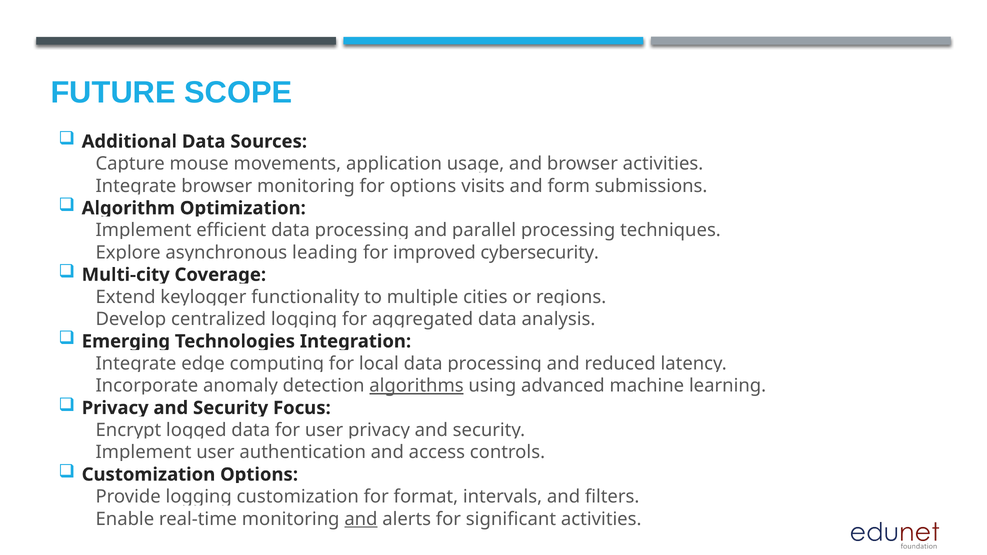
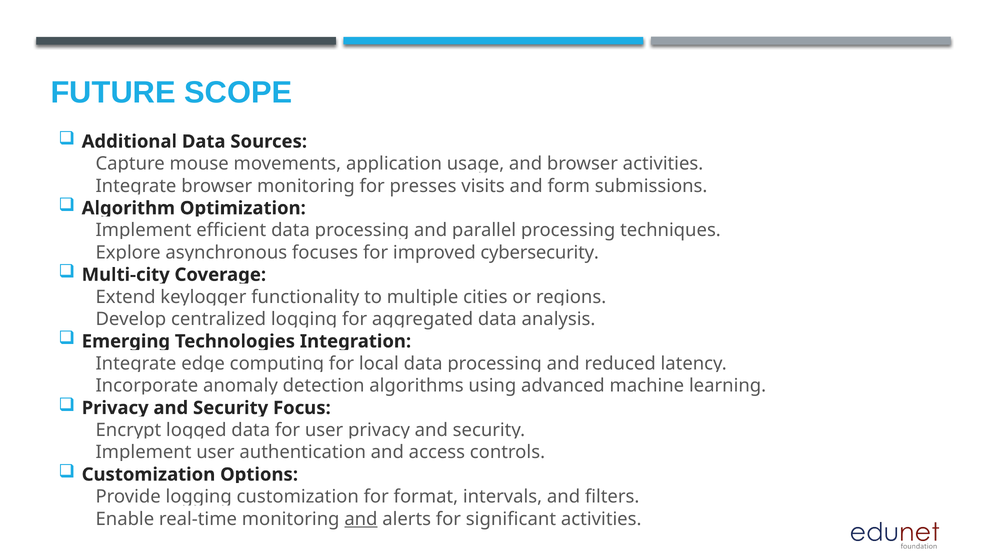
for options: options -> presses
leading: leading -> focuses
algorithms underline: present -> none
